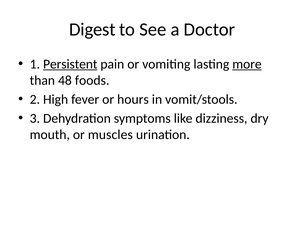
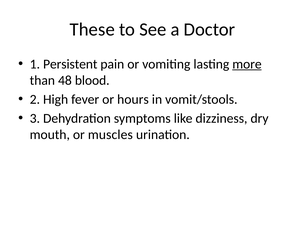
Digest: Digest -> These
Persistent underline: present -> none
foods: foods -> blood
